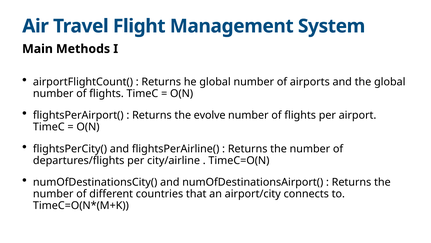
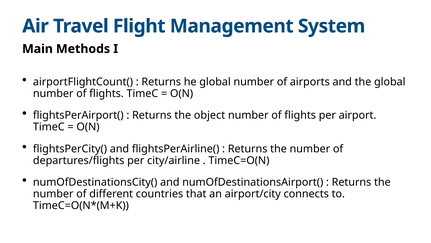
evolve: evolve -> object
